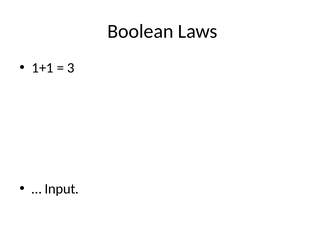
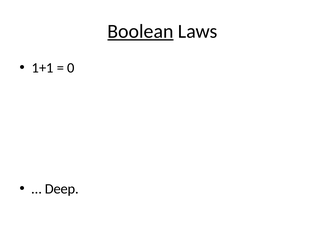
Boolean underline: none -> present
3: 3 -> 0
Input: Input -> Deep
